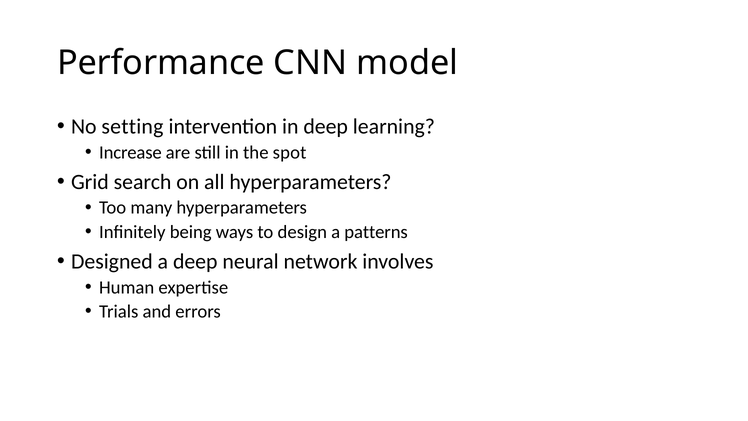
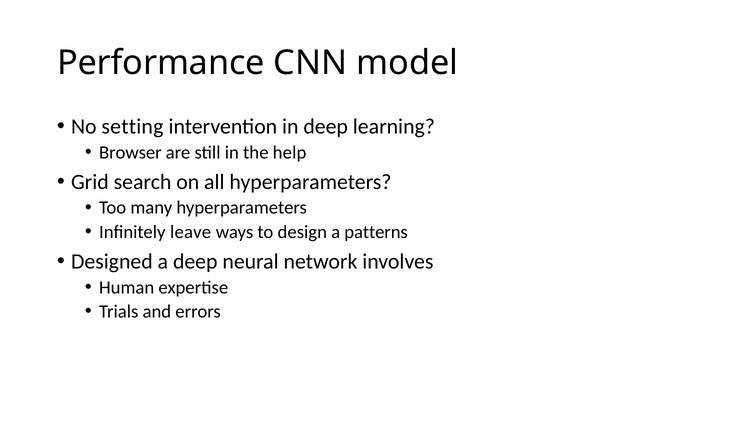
Increase: Increase -> Browser
spot: spot -> help
being: being -> leave
